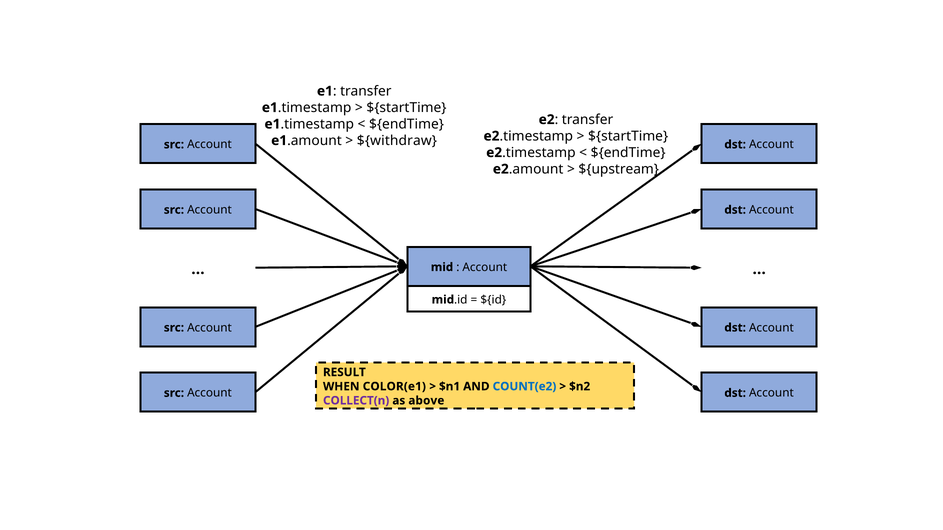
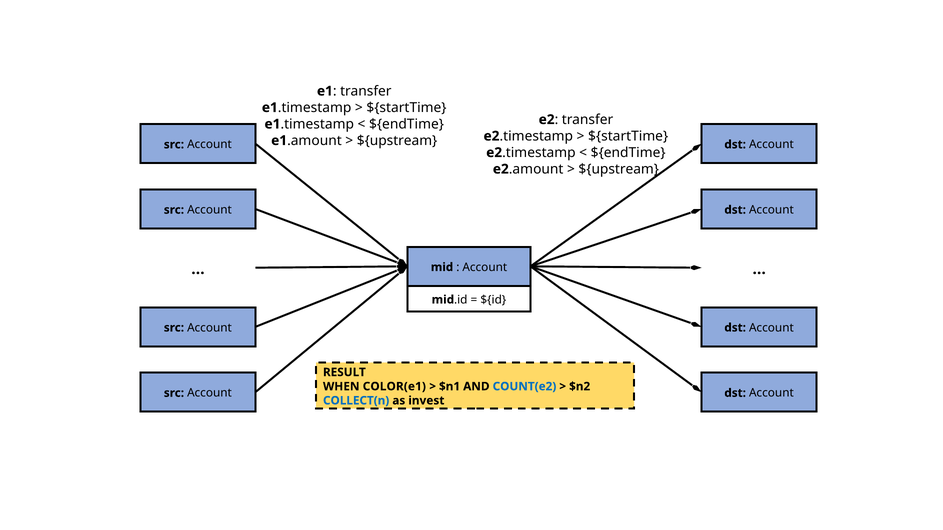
${withdraw at (397, 141): ${withdraw -> ${upstream
COLLECT(n colour: purple -> blue
above: above -> invest
